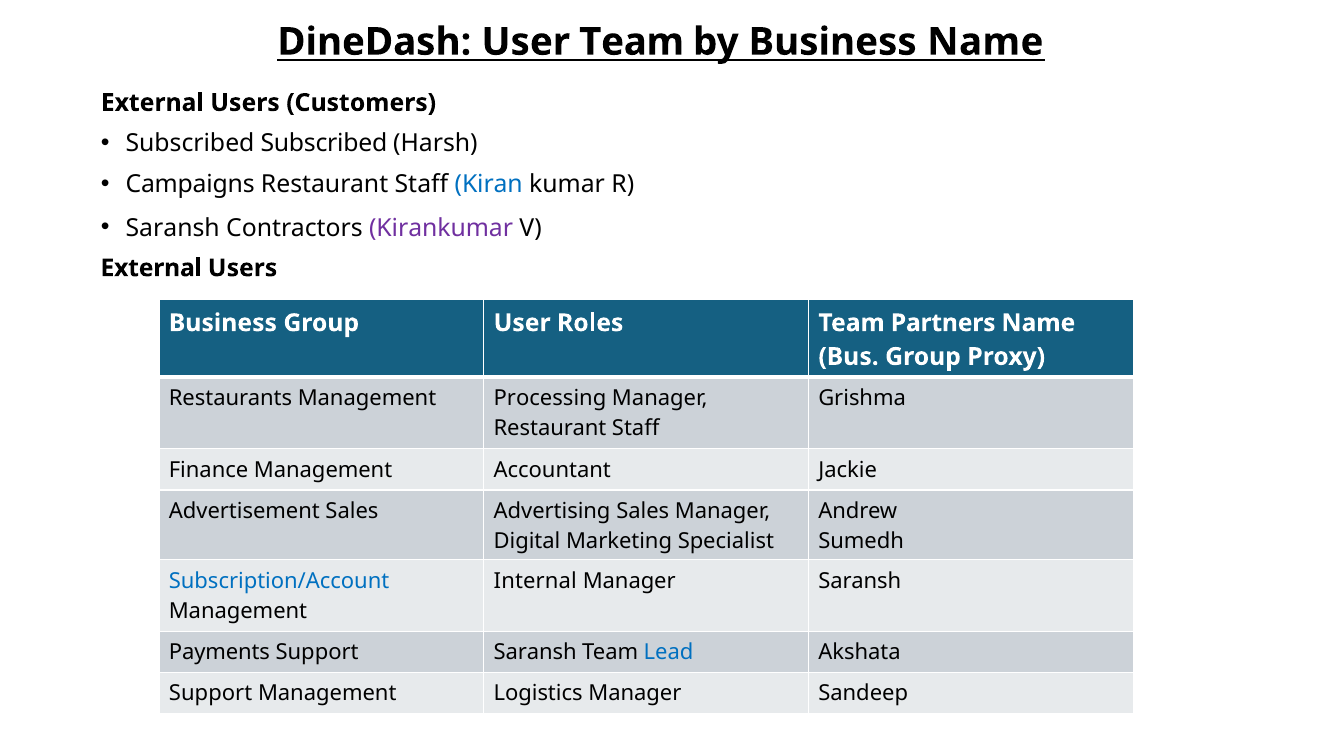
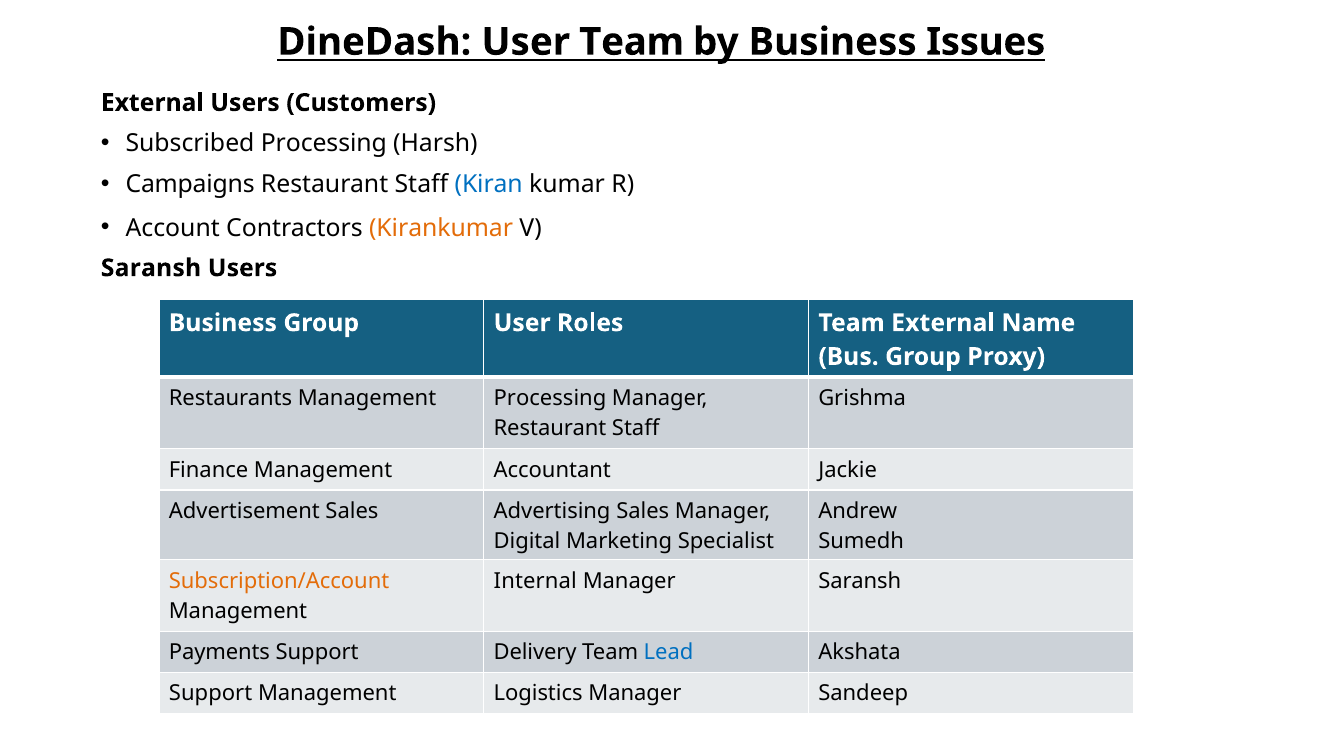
Business Name: Name -> Issues
Subscribed Subscribed: Subscribed -> Processing
Saransh at (173, 228): Saransh -> Account
Kirankumar colour: purple -> orange
External at (151, 268): External -> Saransh
Team Partners: Partners -> External
Subscription/Account colour: blue -> orange
Support Saransh: Saransh -> Delivery
